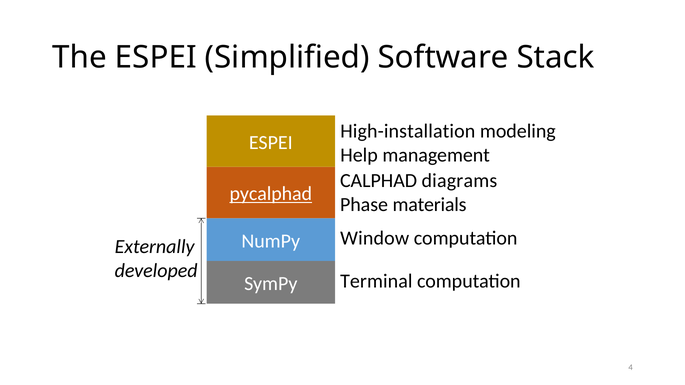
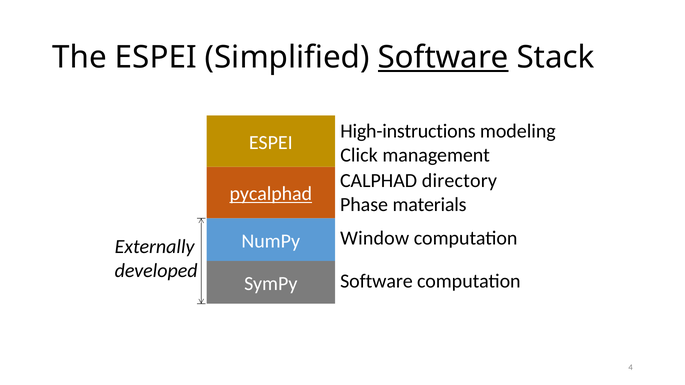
Software at (443, 58) underline: none -> present
High-installation: High-installation -> High-instructions
Help: Help -> Click
diagrams: diagrams -> directory
Terminal at (376, 281): Terminal -> Software
